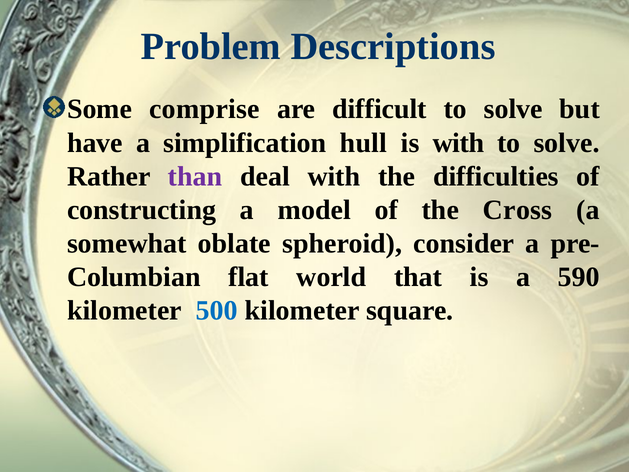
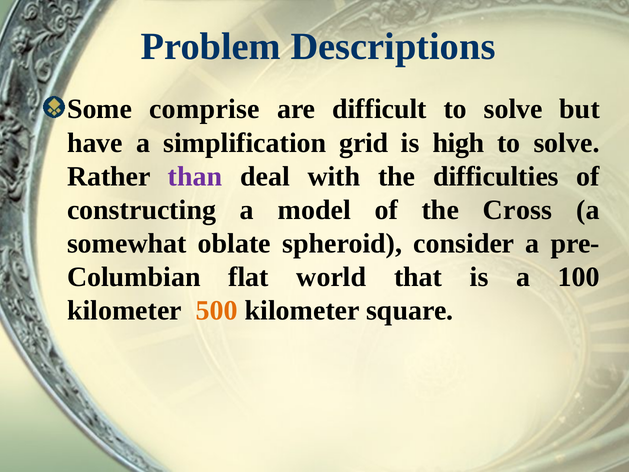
hull: hull -> grid
is with: with -> high
590: 590 -> 100
500 colour: blue -> orange
